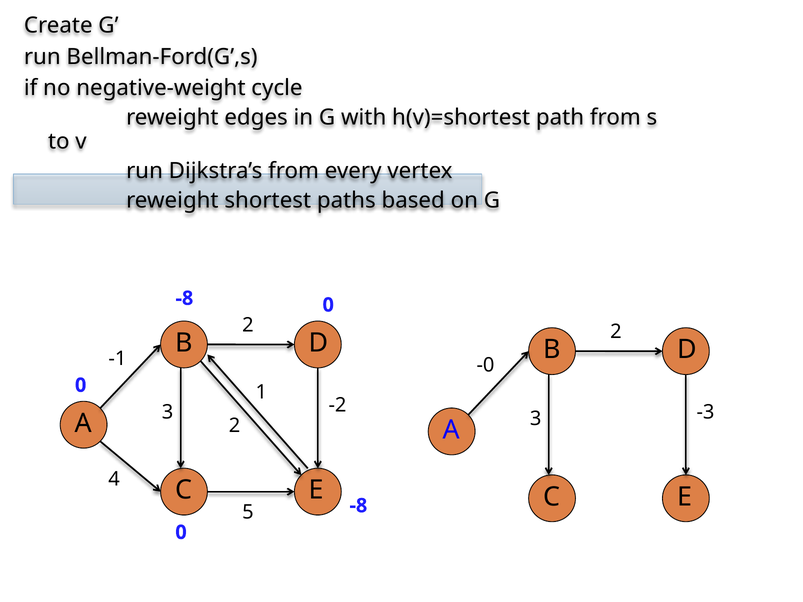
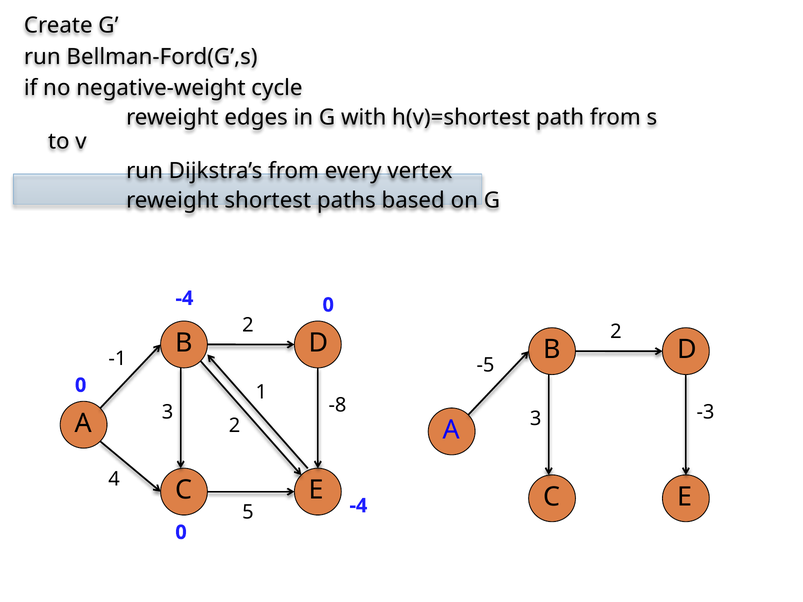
-8 at (184, 298): -8 -> -4
-0: -0 -> -5
-2: -2 -> -8
-8 at (358, 506): -8 -> -4
